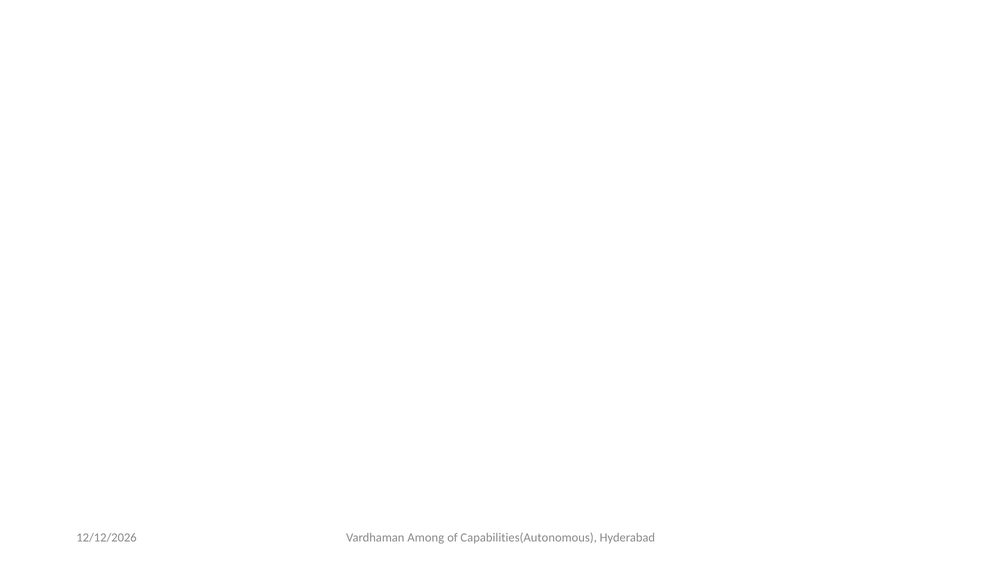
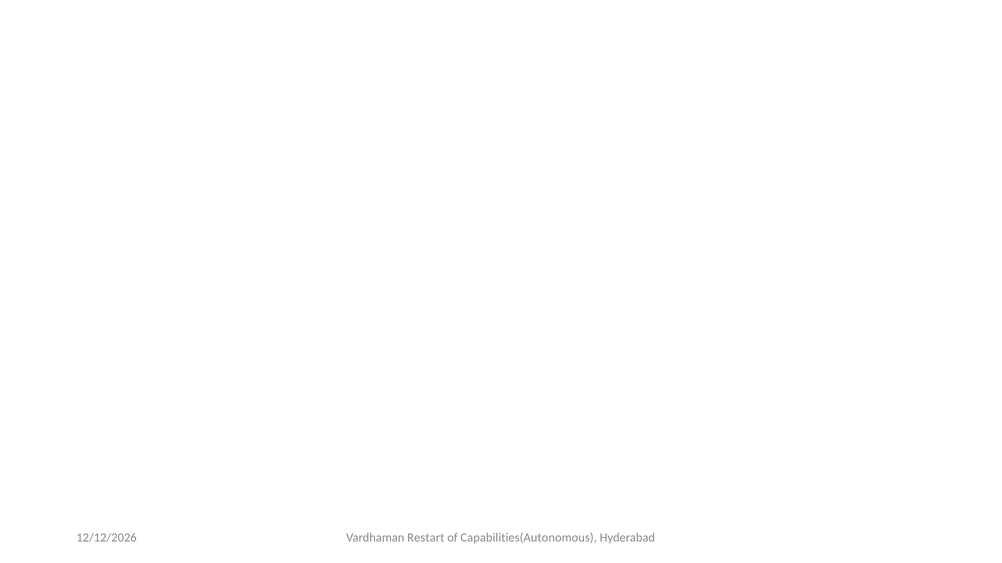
Among: Among -> Restart
